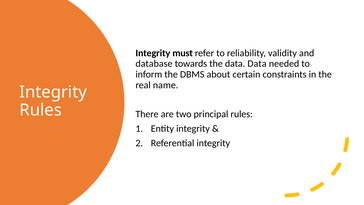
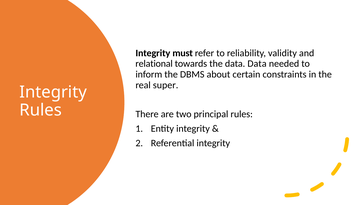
database: database -> relational
name: name -> super
